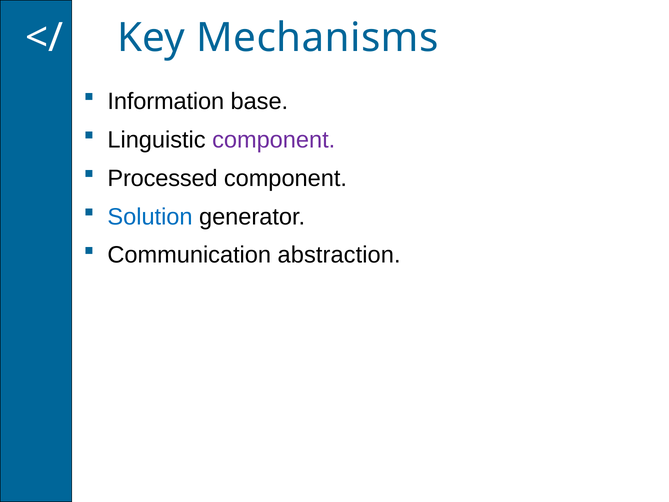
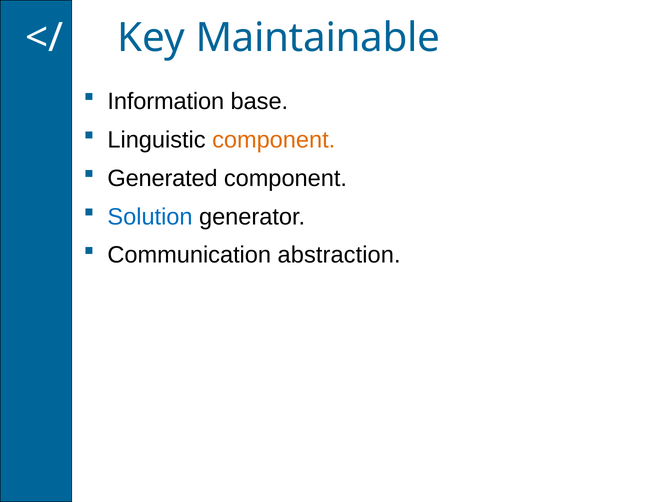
Mechanisms: Mechanisms -> Maintainable
component at (274, 140) colour: purple -> orange
Processed: Processed -> Generated
